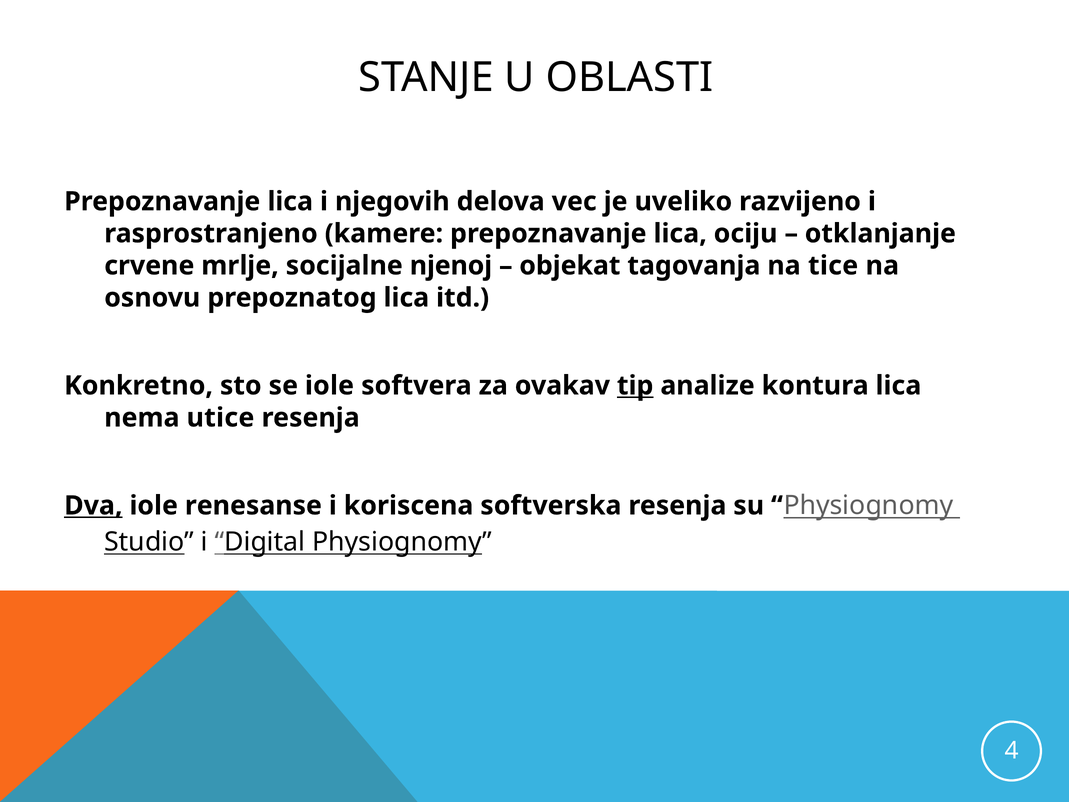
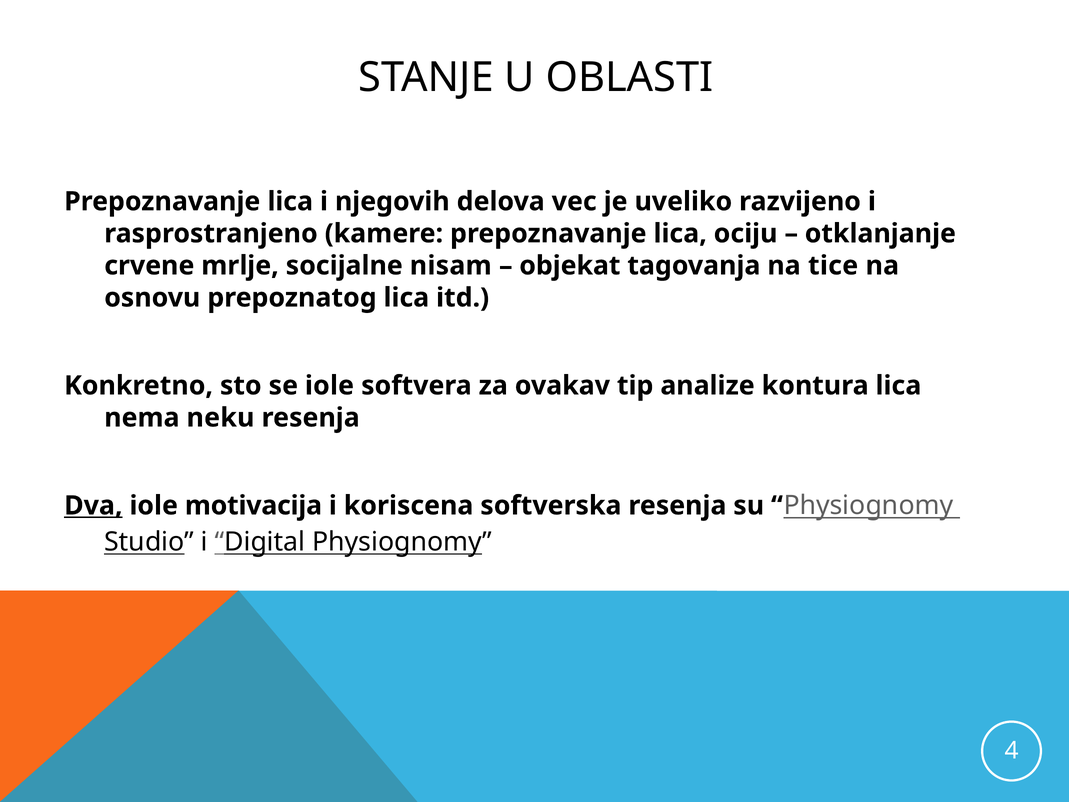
njenoj: njenoj -> nisam
tip underline: present -> none
utice: utice -> neku
renesanse: renesanse -> motivacija
